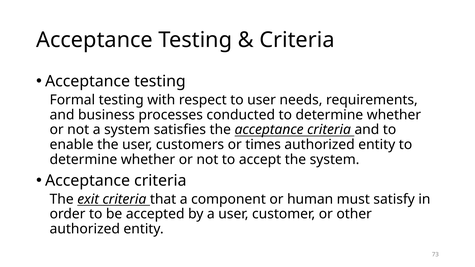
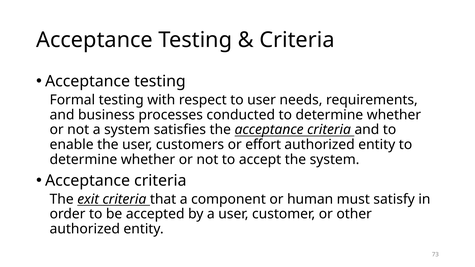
times: times -> effort
